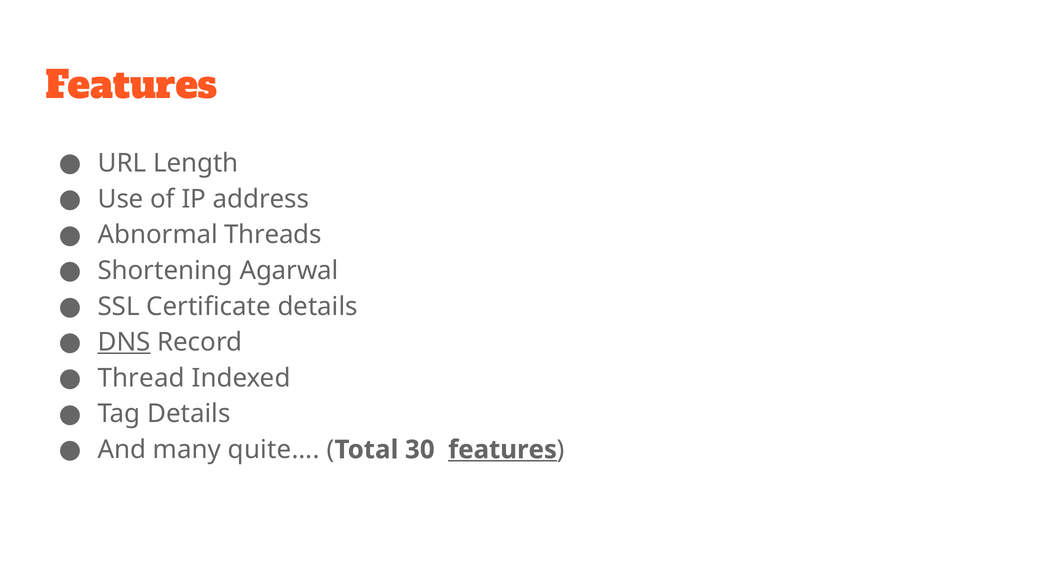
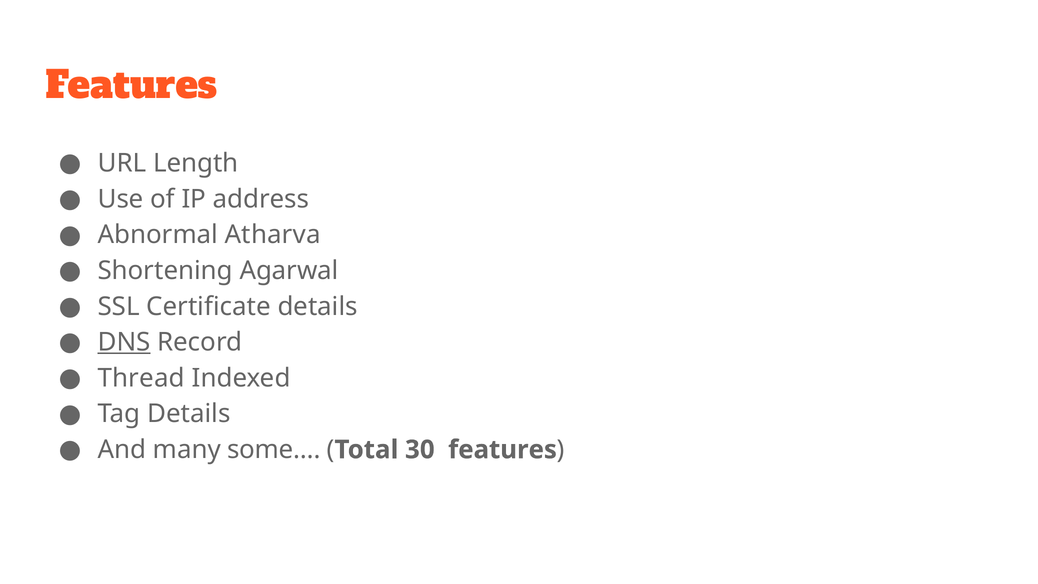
Threads: Threads -> Atharva
quite…: quite… -> some…
features at (503, 450) underline: present -> none
